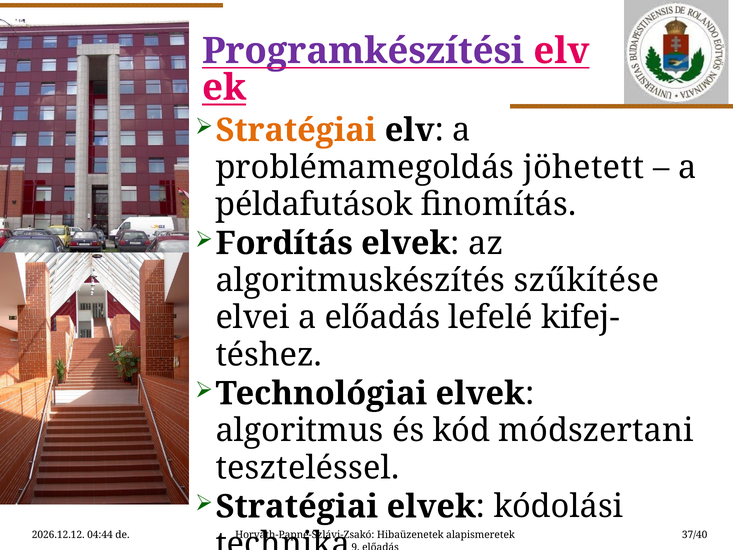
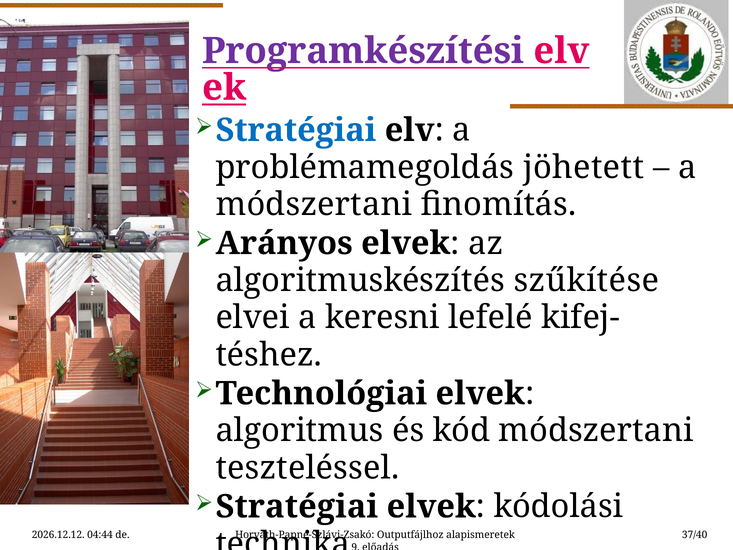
Stratégiai at (296, 130) colour: orange -> blue
példafutások at (314, 204): példafutások -> módszertani
Fordítás: Fordítás -> Arányos
a előadás: előadás -> keresni
Hibaüzenetek: Hibaüzenetek -> Outputfájlhoz
